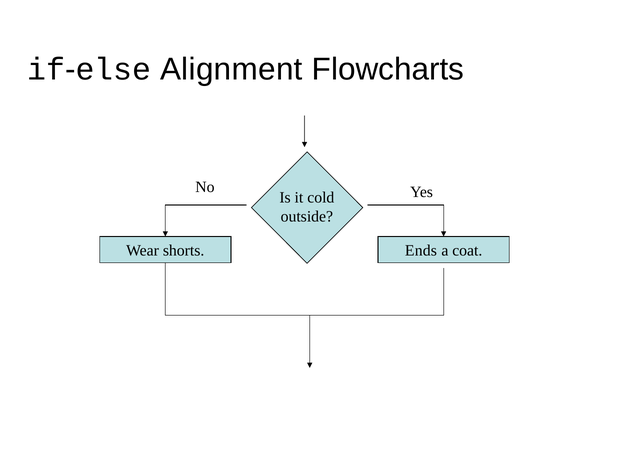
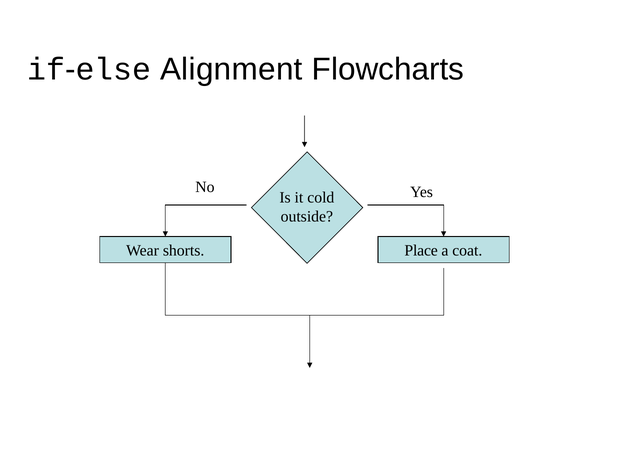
Ends: Ends -> Place
